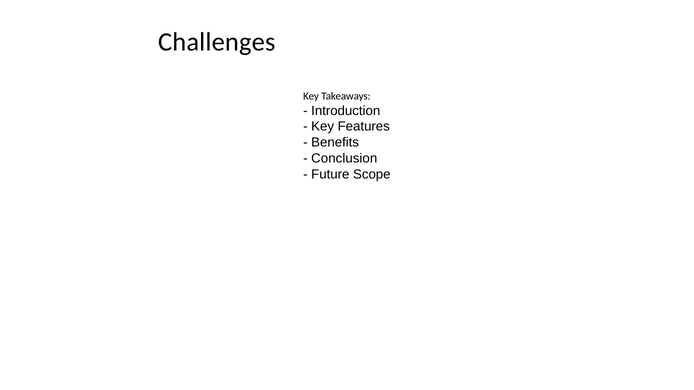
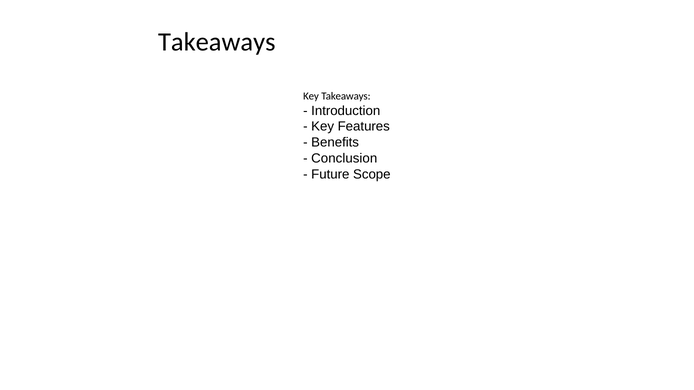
Challenges at (217, 42): Challenges -> Takeaways
